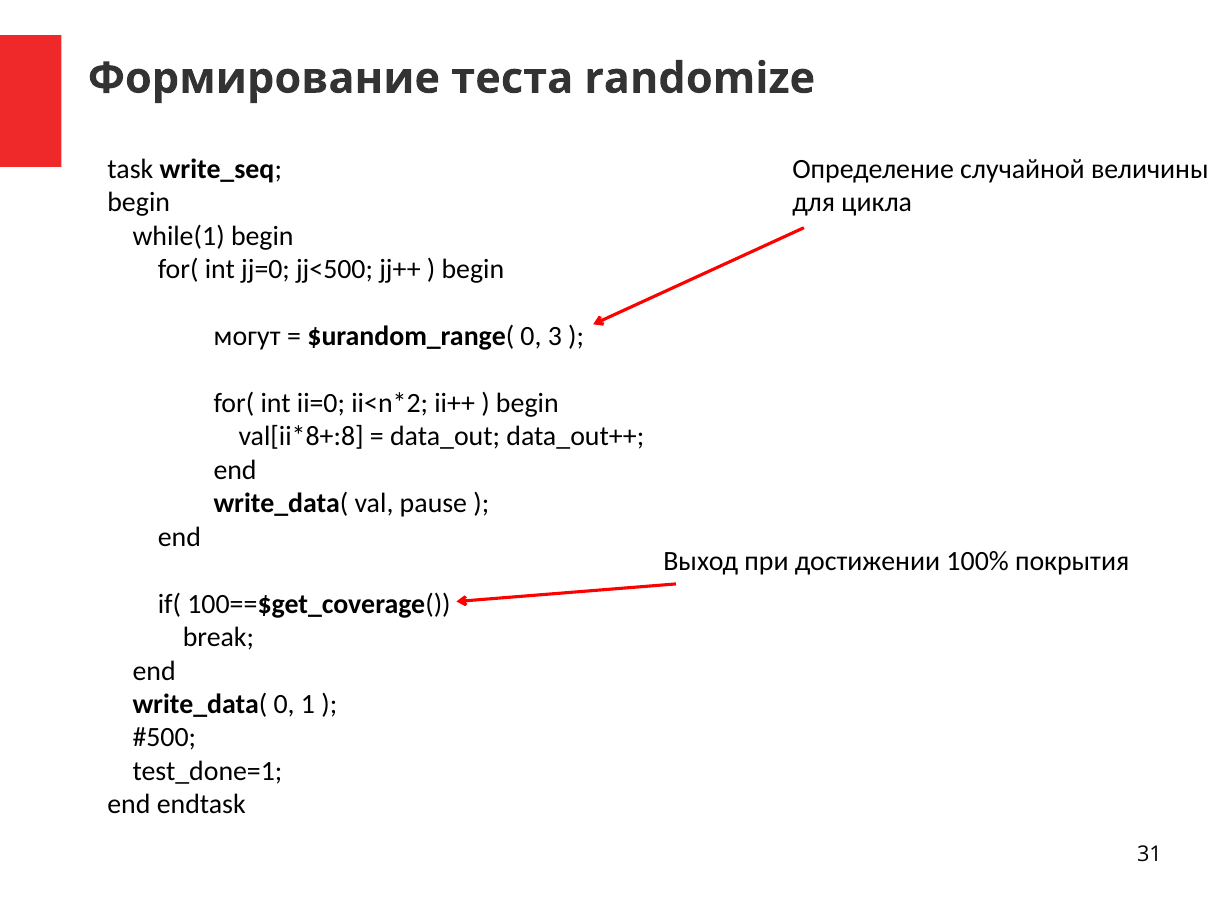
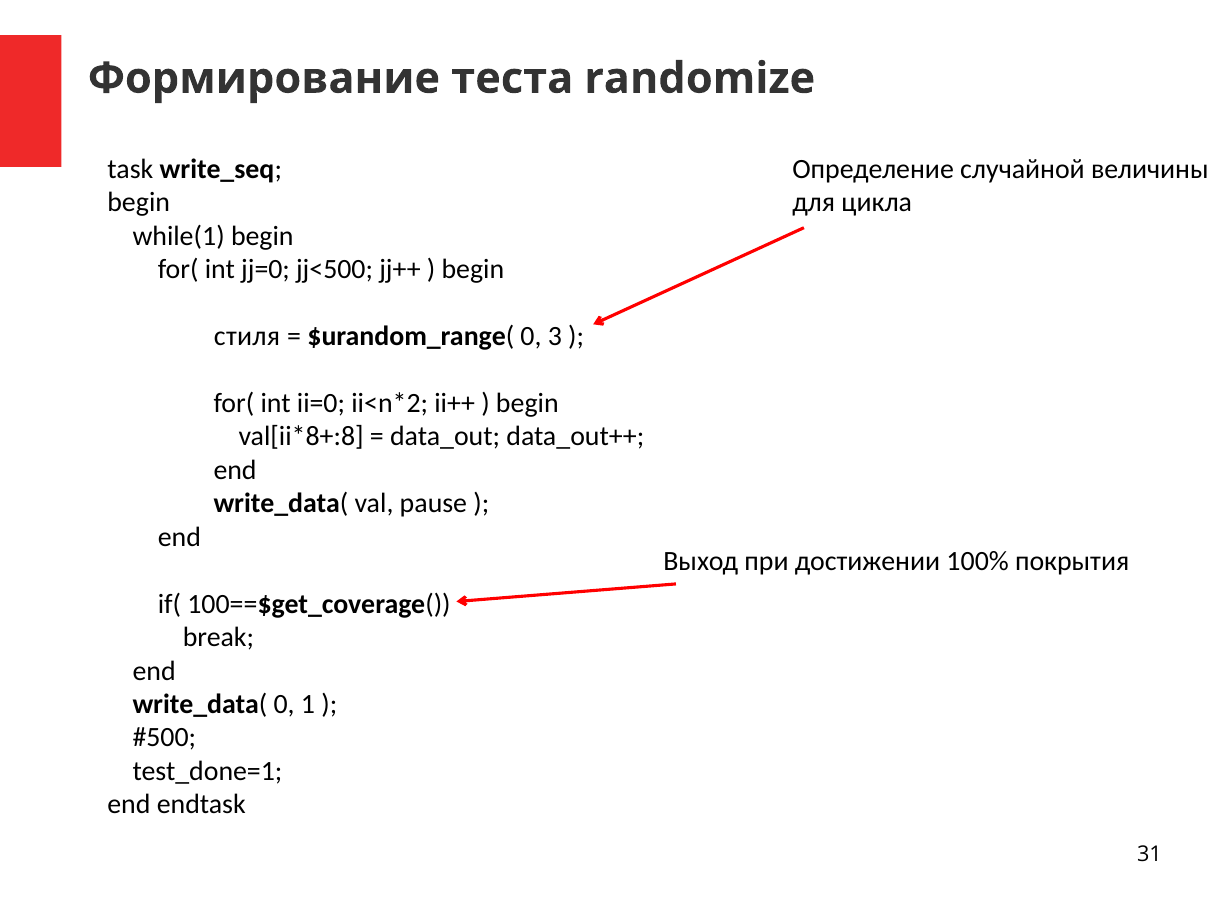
могут: могут -> стиля
